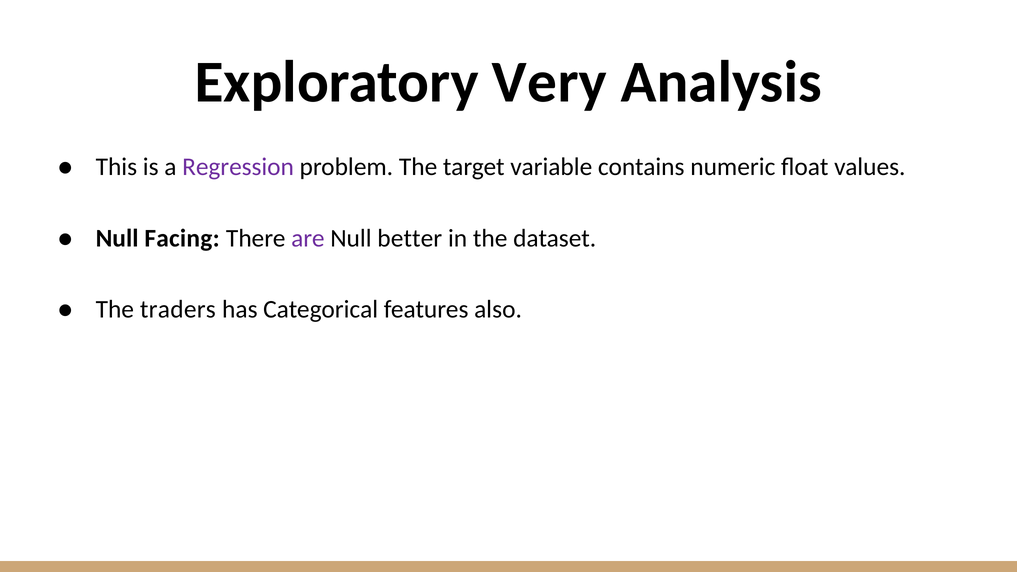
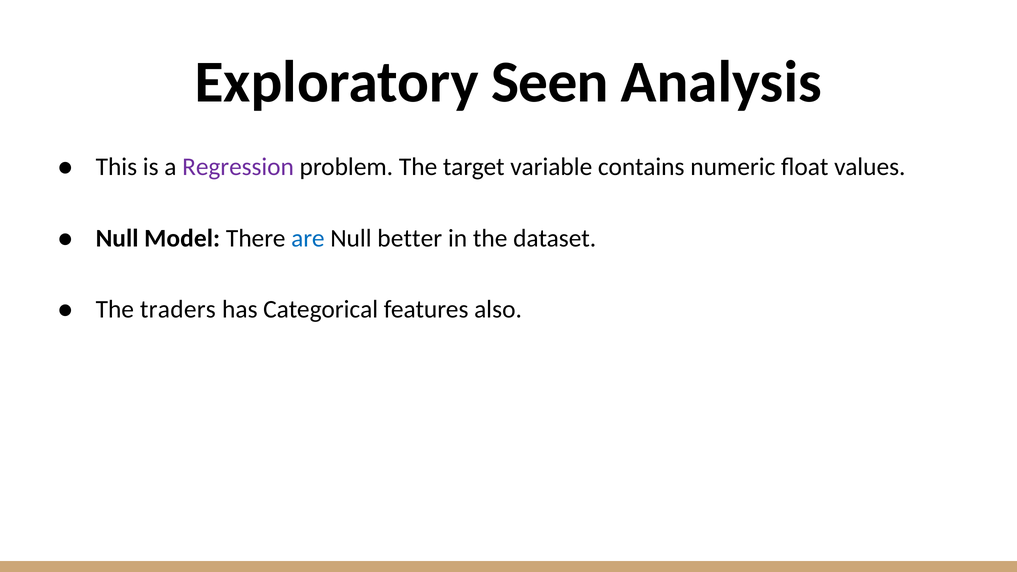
Very: Very -> Seen
Facing: Facing -> Model
are colour: purple -> blue
